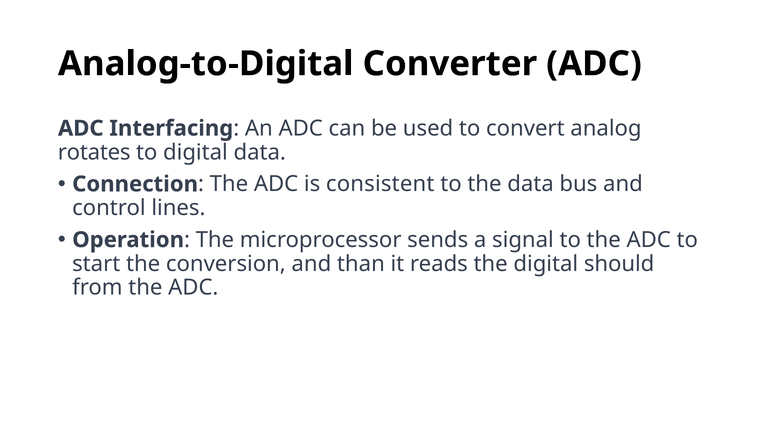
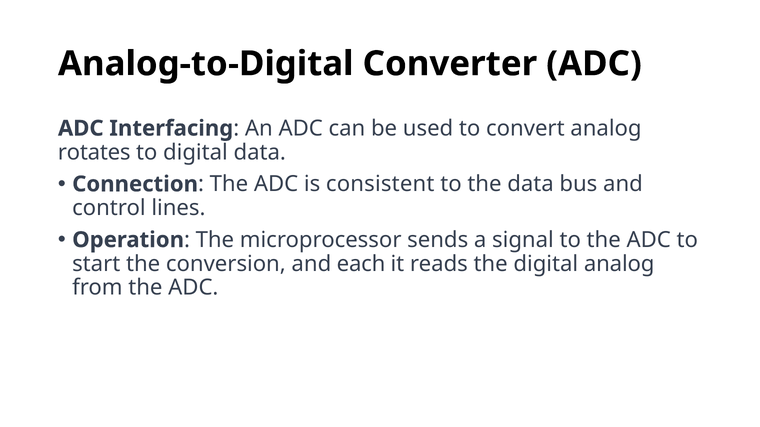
than: than -> each
digital should: should -> analog
